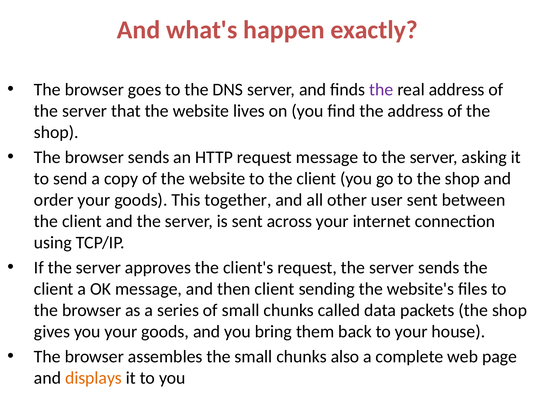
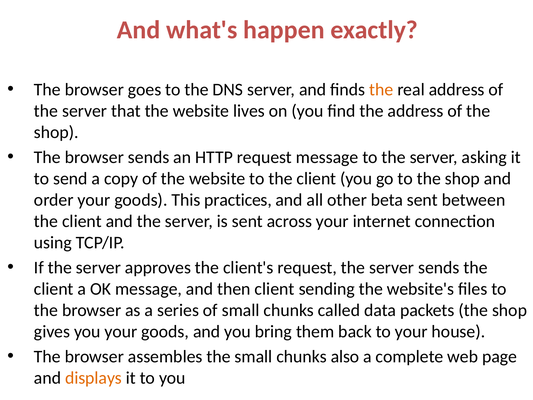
the at (381, 89) colour: purple -> orange
together: together -> practices
user: user -> beta
